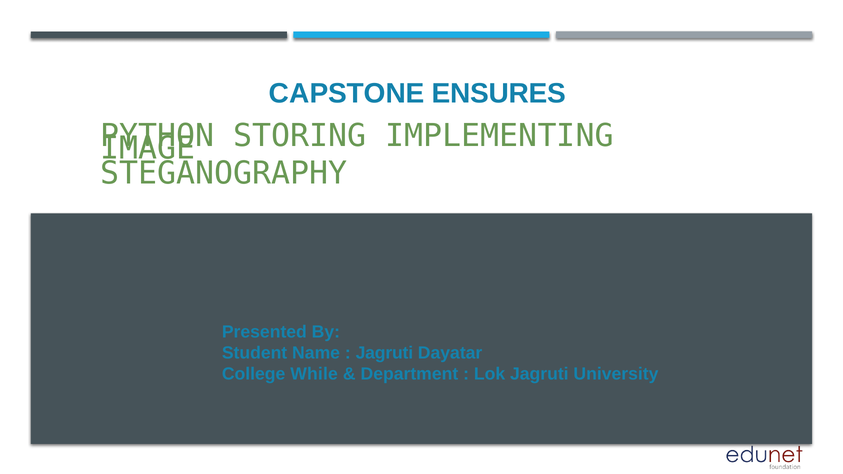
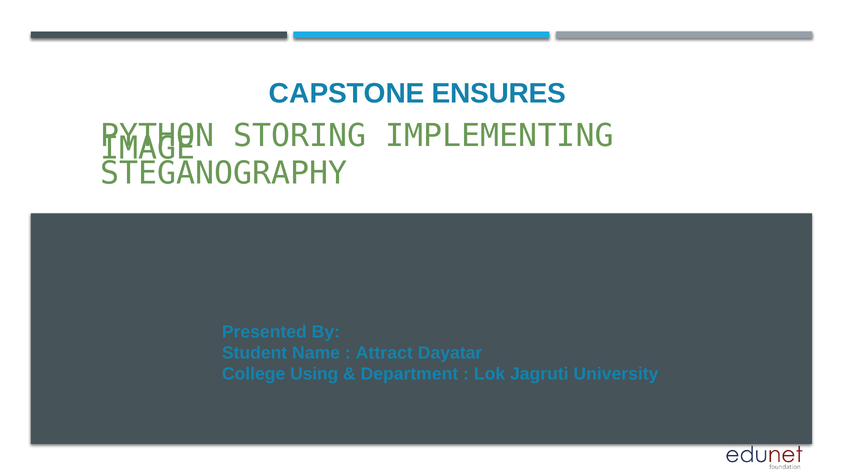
Jagruti at (384, 353): Jagruti -> Attract
While: While -> Using
